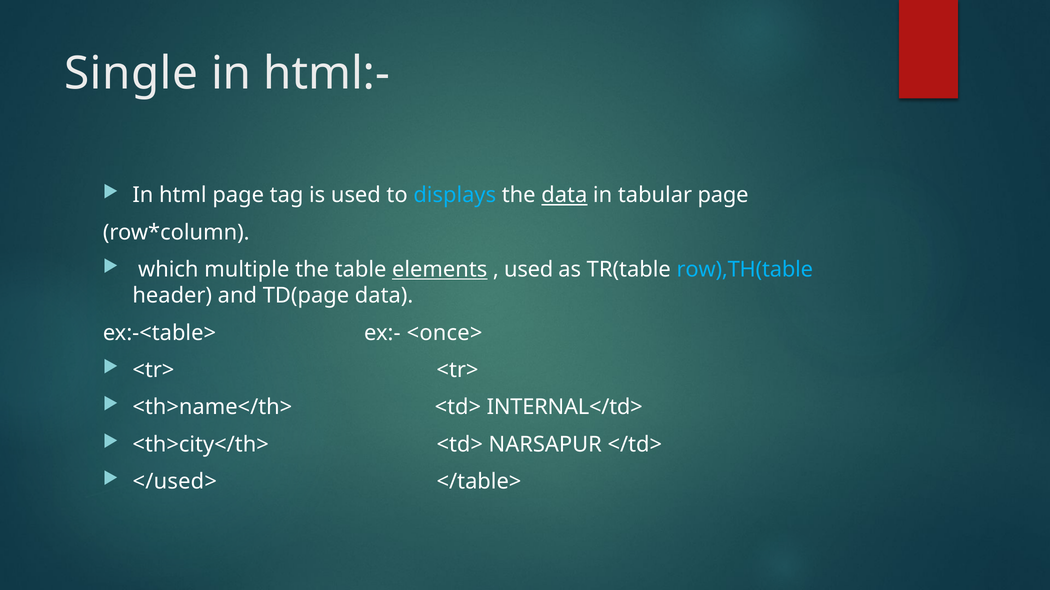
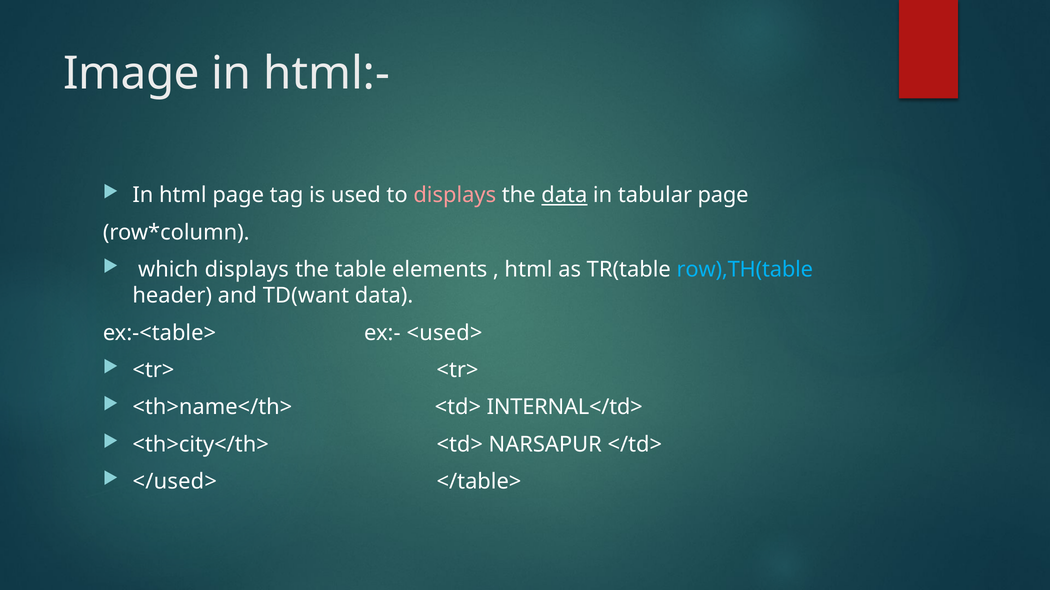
Single: Single -> Image
displays at (455, 195) colour: light blue -> pink
which multiple: multiple -> displays
elements underline: present -> none
used at (529, 270): used -> html
TD(page: TD(page -> TD(want
<once>: <once> -> <used>
